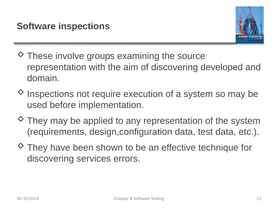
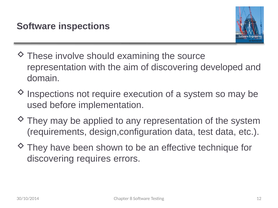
groups: groups -> should
services: services -> requires
